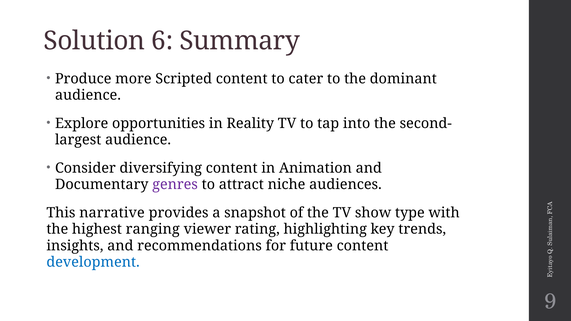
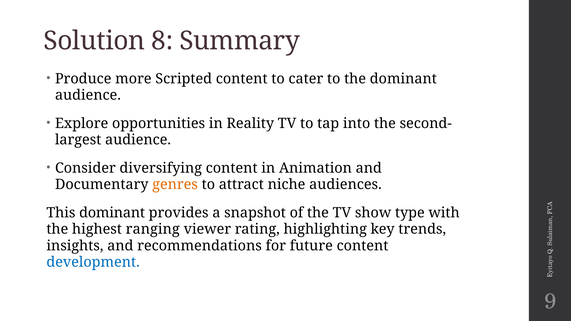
6: 6 -> 8
genres colour: purple -> orange
This narrative: narrative -> dominant
